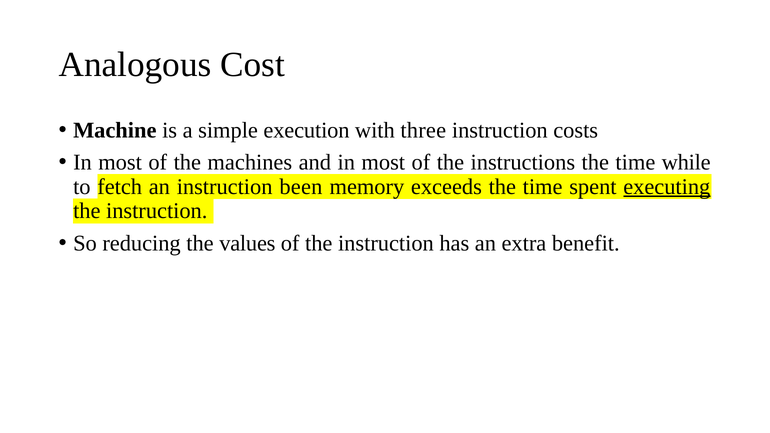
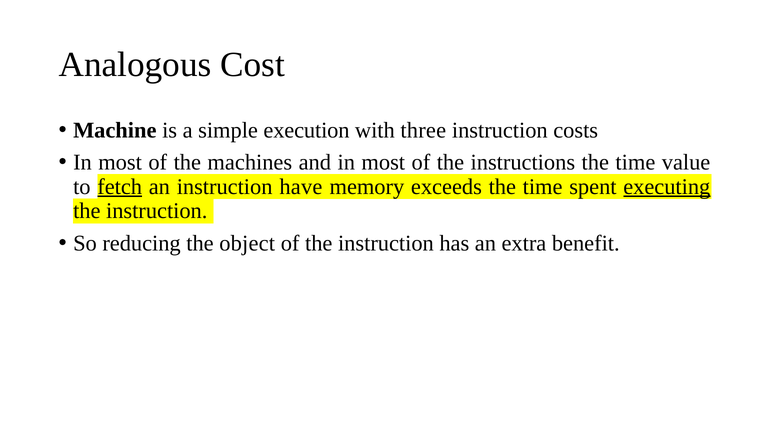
while: while -> value
fetch underline: none -> present
been: been -> have
values: values -> object
